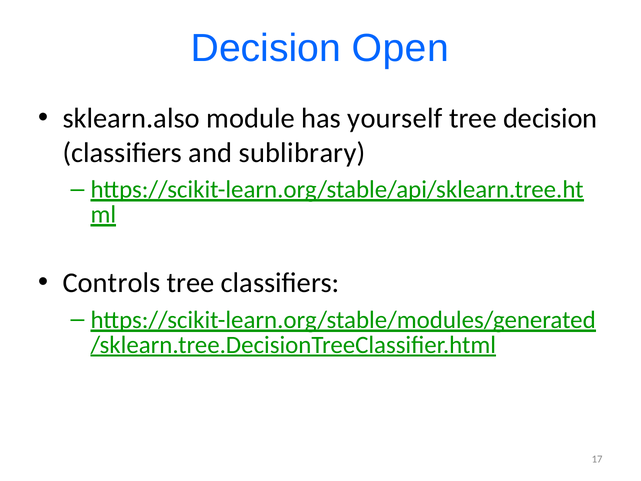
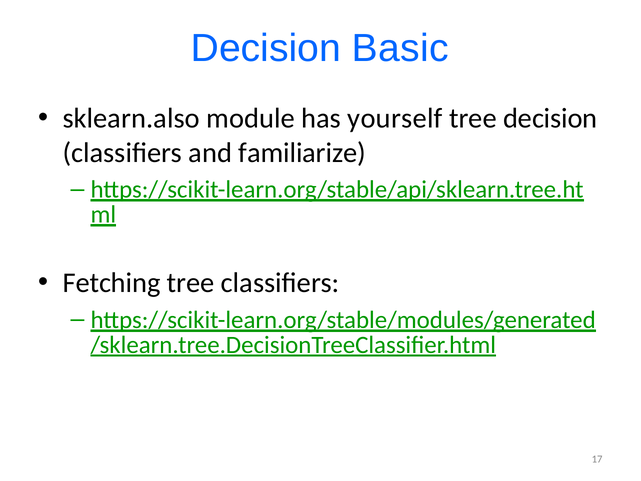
Open: Open -> Basic
sublibrary: sublibrary -> familiarize
Controls: Controls -> Fetching
